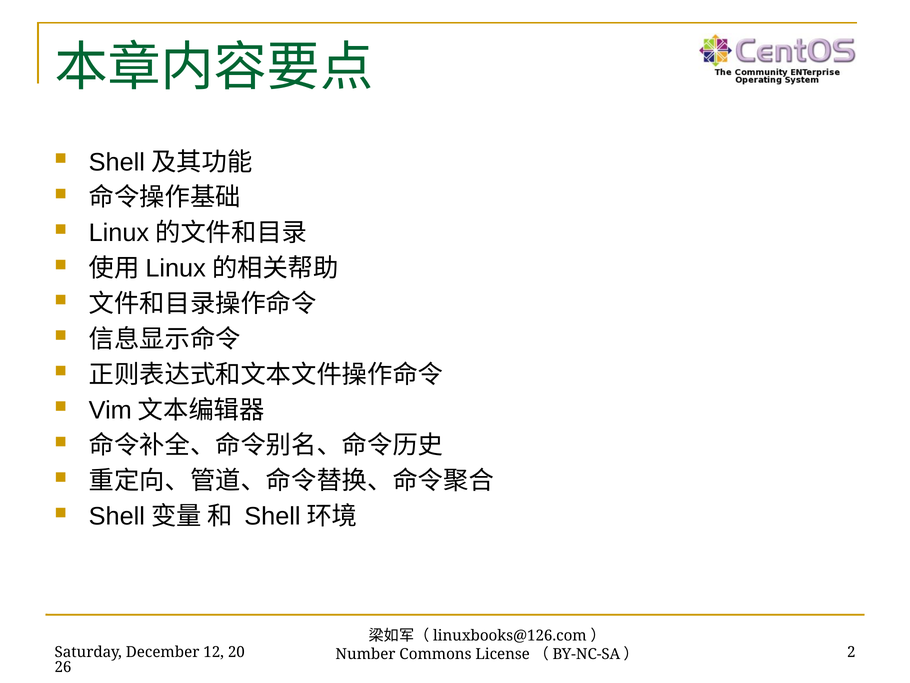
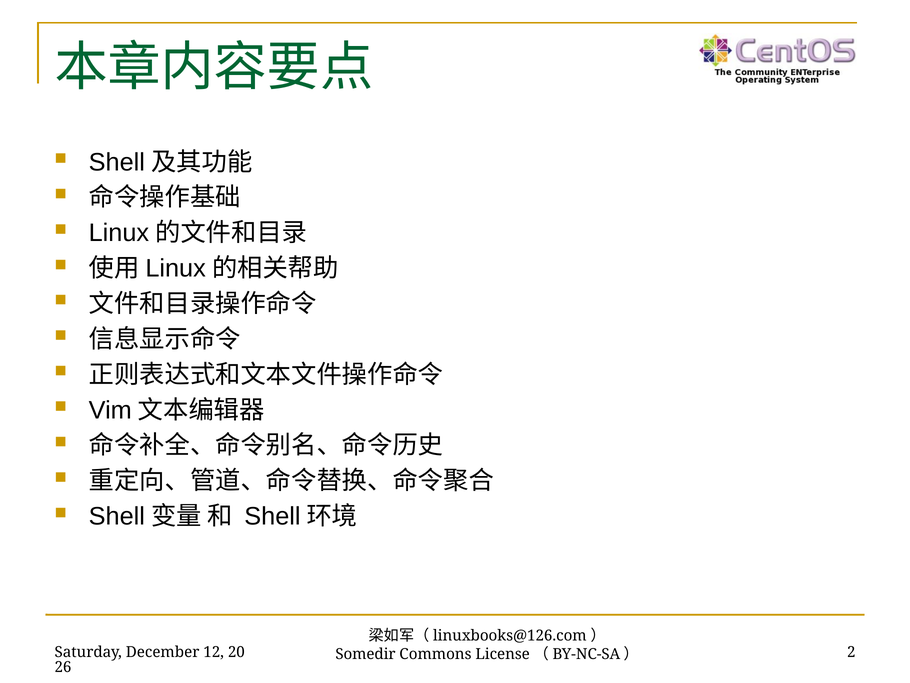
Number: Number -> Somedir
